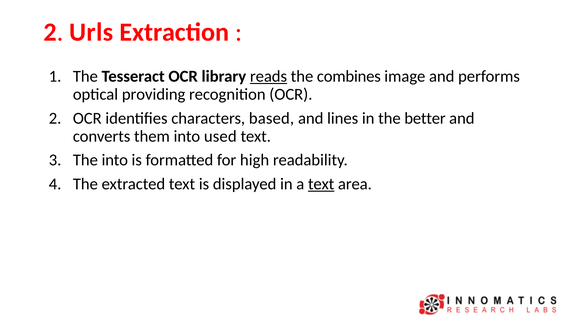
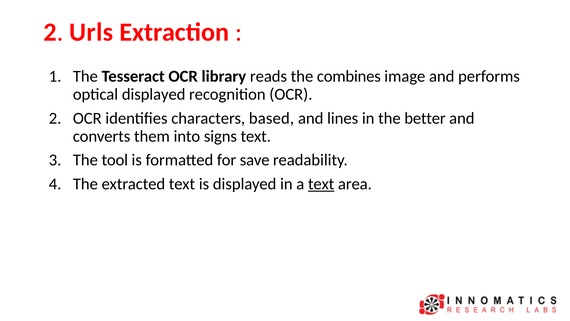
reads underline: present -> none
optical providing: providing -> displayed
used: used -> signs
The into: into -> tool
high: high -> save
